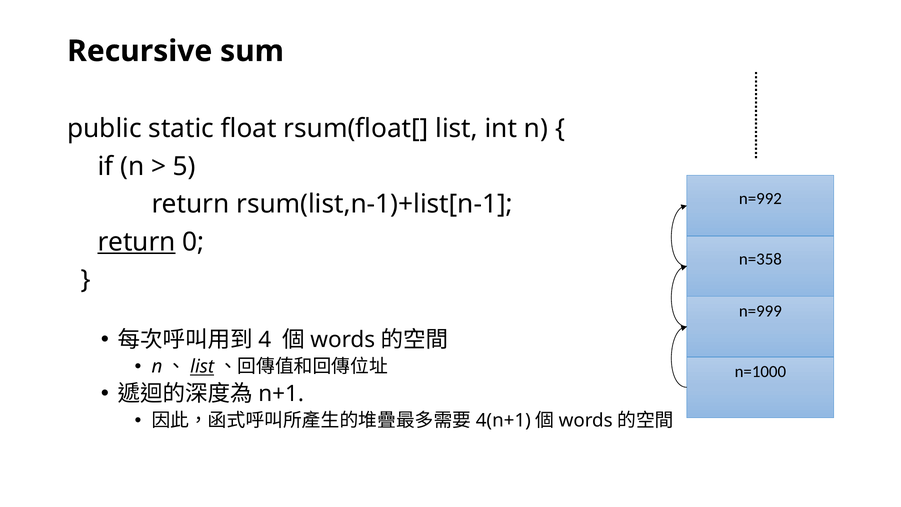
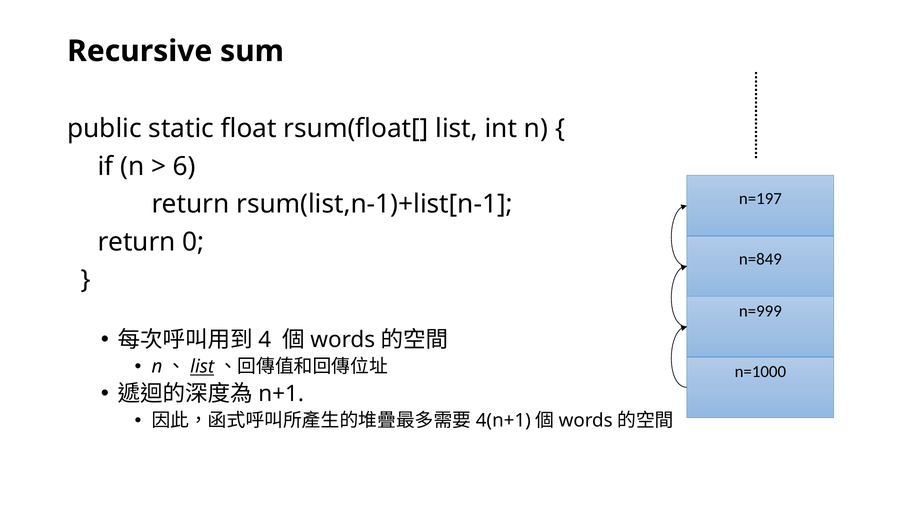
5: 5 -> 6
n=992: n=992 -> n=197
return at (137, 242) underline: present -> none
n=358: n=358 -> n=849
